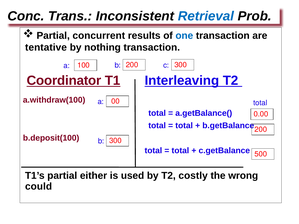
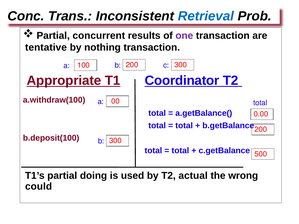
one colour: blue -> purple
Coordinator: Coordinator -> Appropriate
Interleaving: Interleaving -> Coordinator
either: either -> doing
costly: costly -> actual
